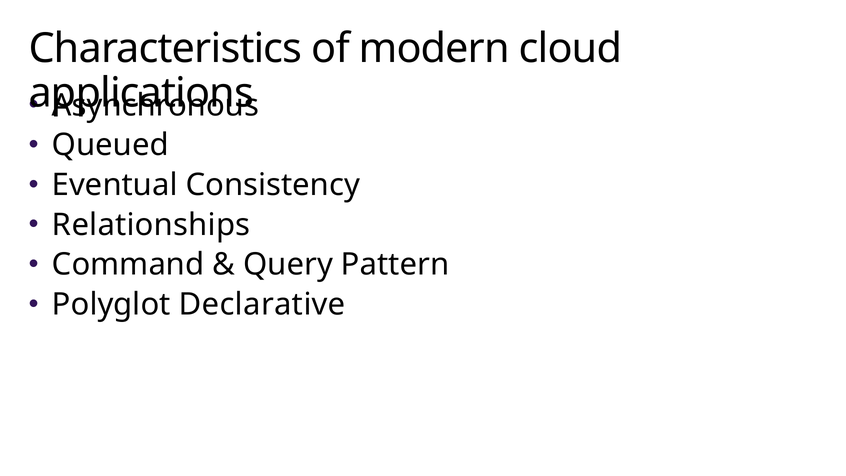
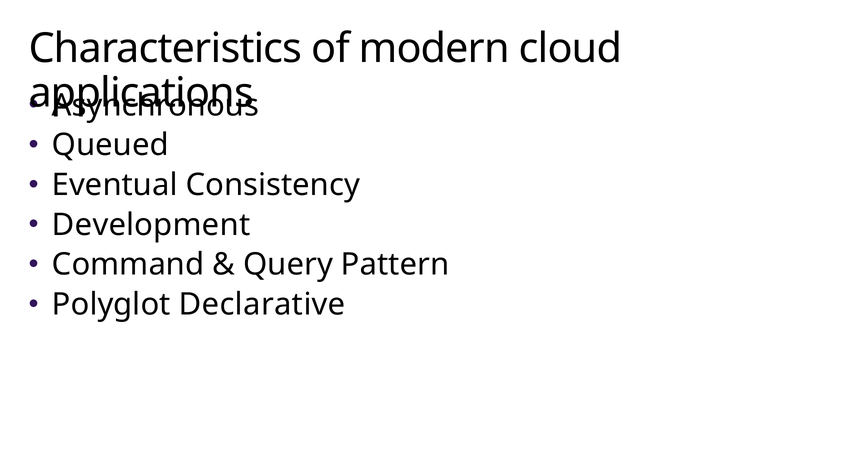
Relationships: Relationships -> Development
